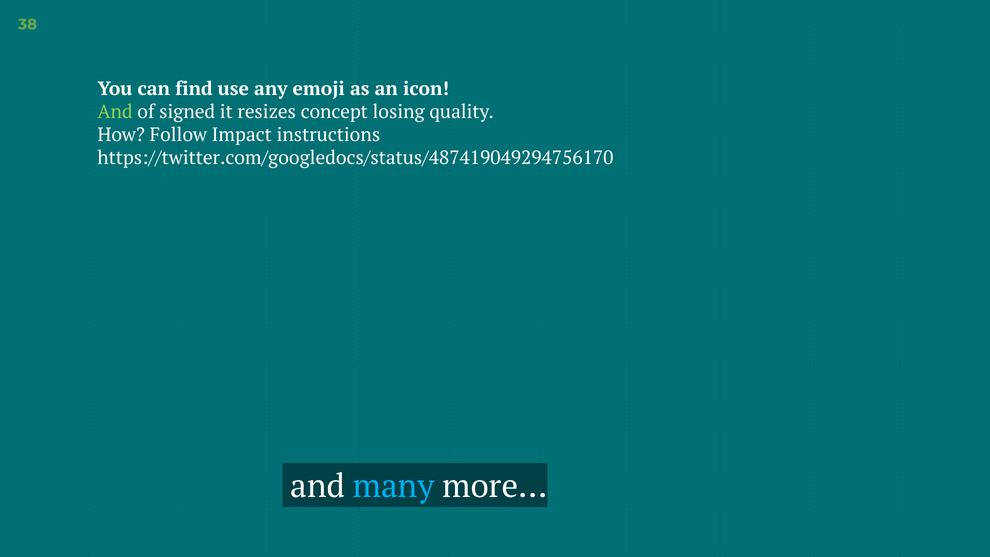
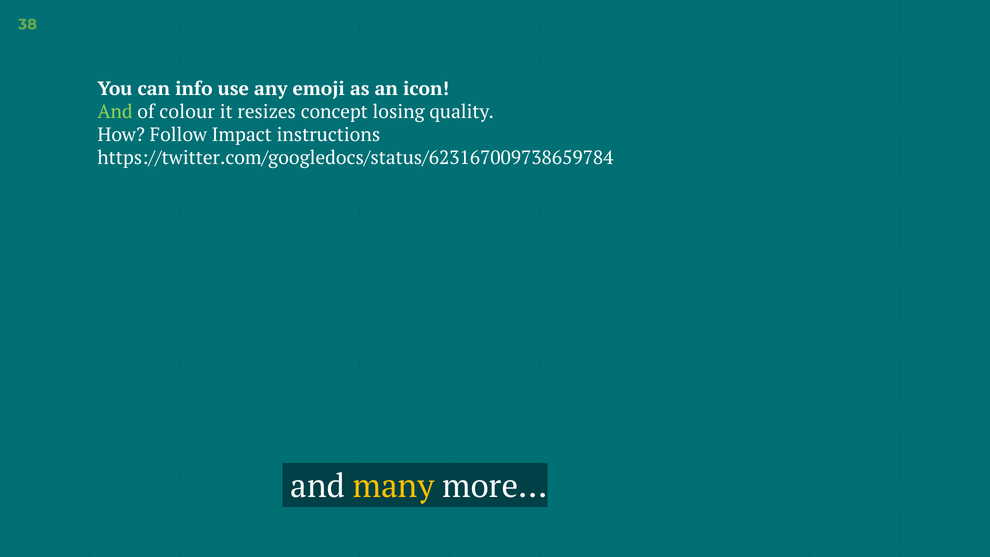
find: find -> info
signed: signed -> colour
https://twitter.com/googledocs/status/487419049294756170: https://twitter.com/googledocs/status/487419049294756170 -> https://twitter.com/googledocs/status/623167009738659784
many colour: light blue -> yellow
